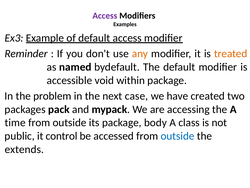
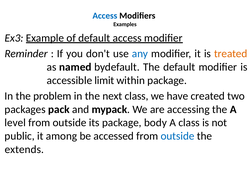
Access at (105, 16) colour: purple -> blue
any colour: orange -> blue
void: void -> limit
next case: case -> class
time: time -> level
control: control -> among
